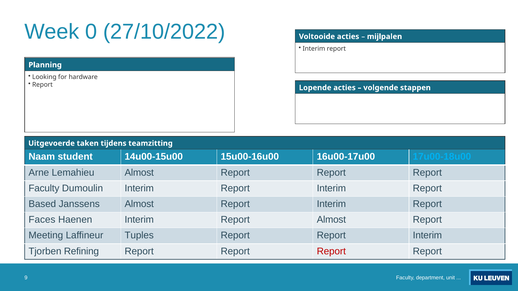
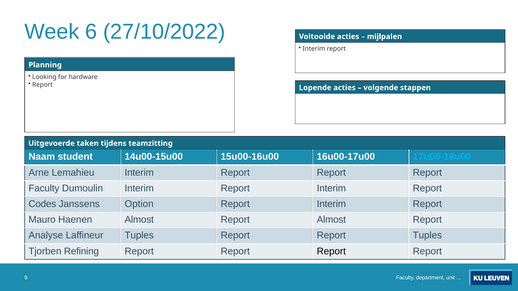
0: 0 -> 6
Lemahieu Almost: Almost -> Interim
Based: Based -> Codes
Janssens Almost: Almost -> Option
Faces: Faces -> Mauro
Haenen Interim: Interim -> Almost
Meeting: Meeting -> Analyse
Report Report Interim: Interim -> Tuples
Report at (331, 252) colour: red -> black
